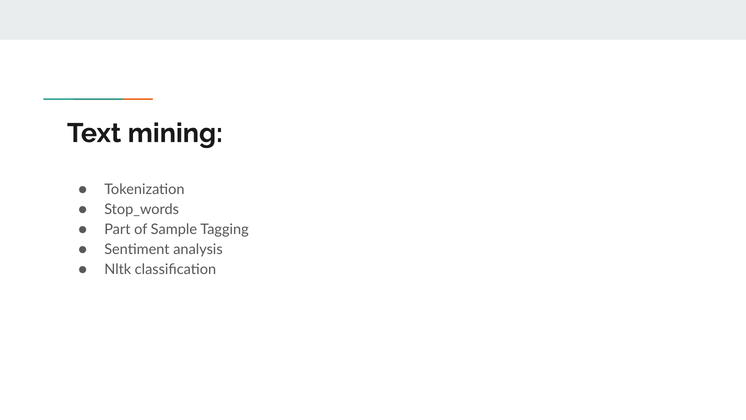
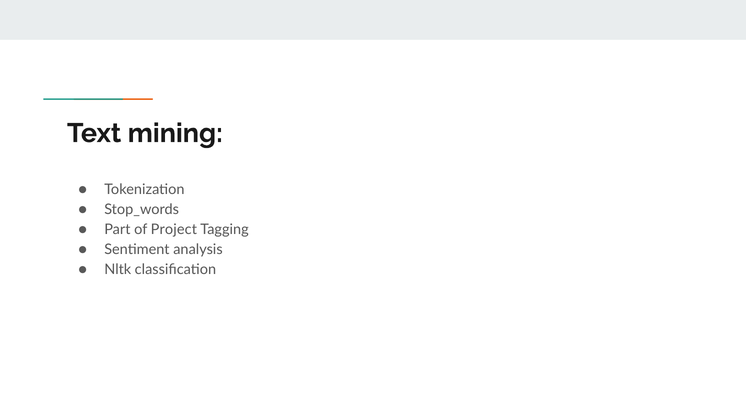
Sample: Sample -> Project
